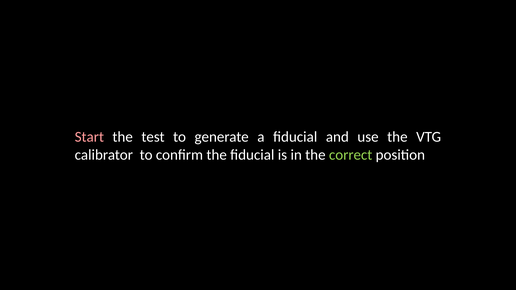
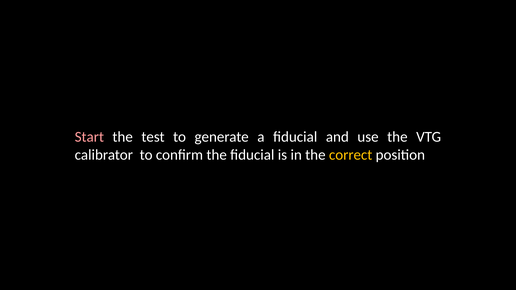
correct colour: light green -> yellow
